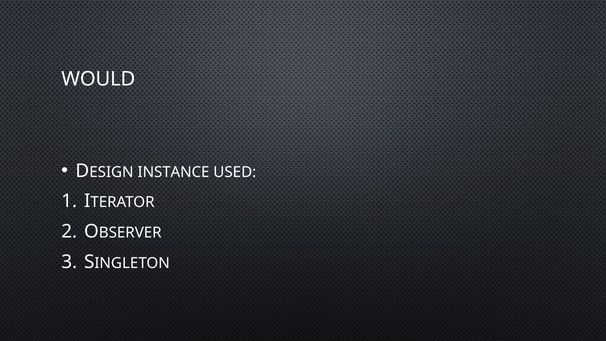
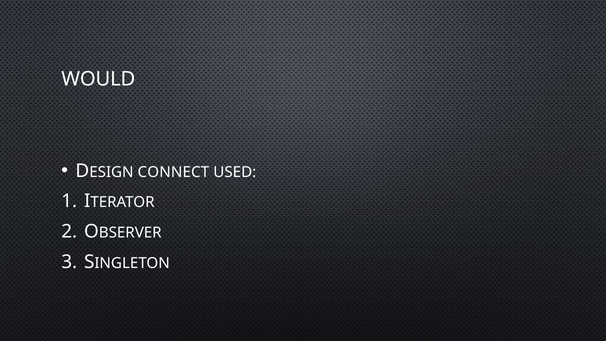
INSTANCE: INSTANCE -> CONNECT
